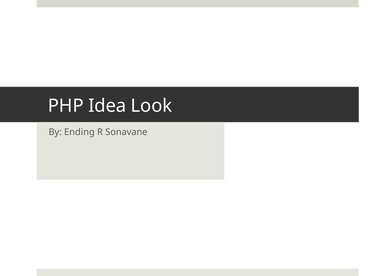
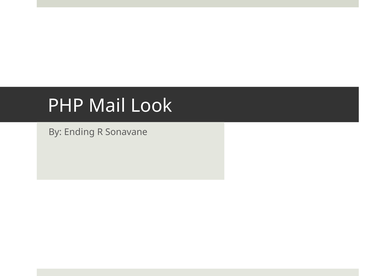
Idea: Idea -> Mail
